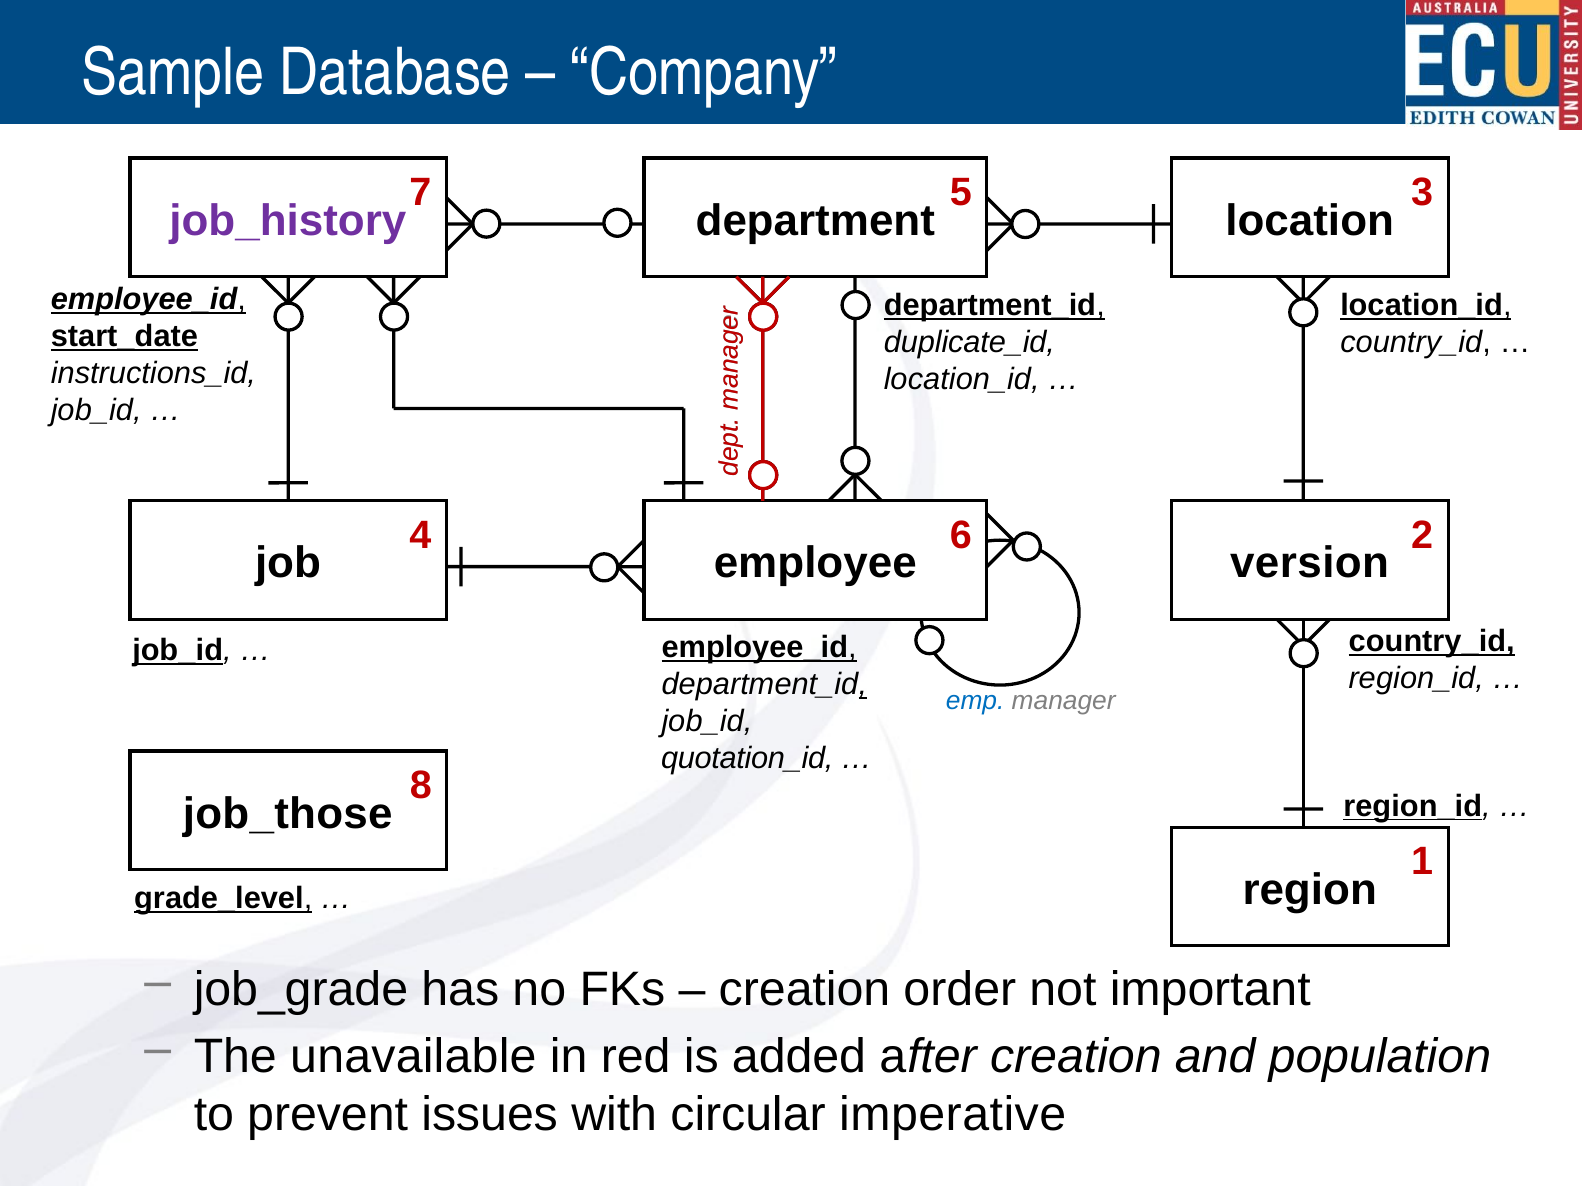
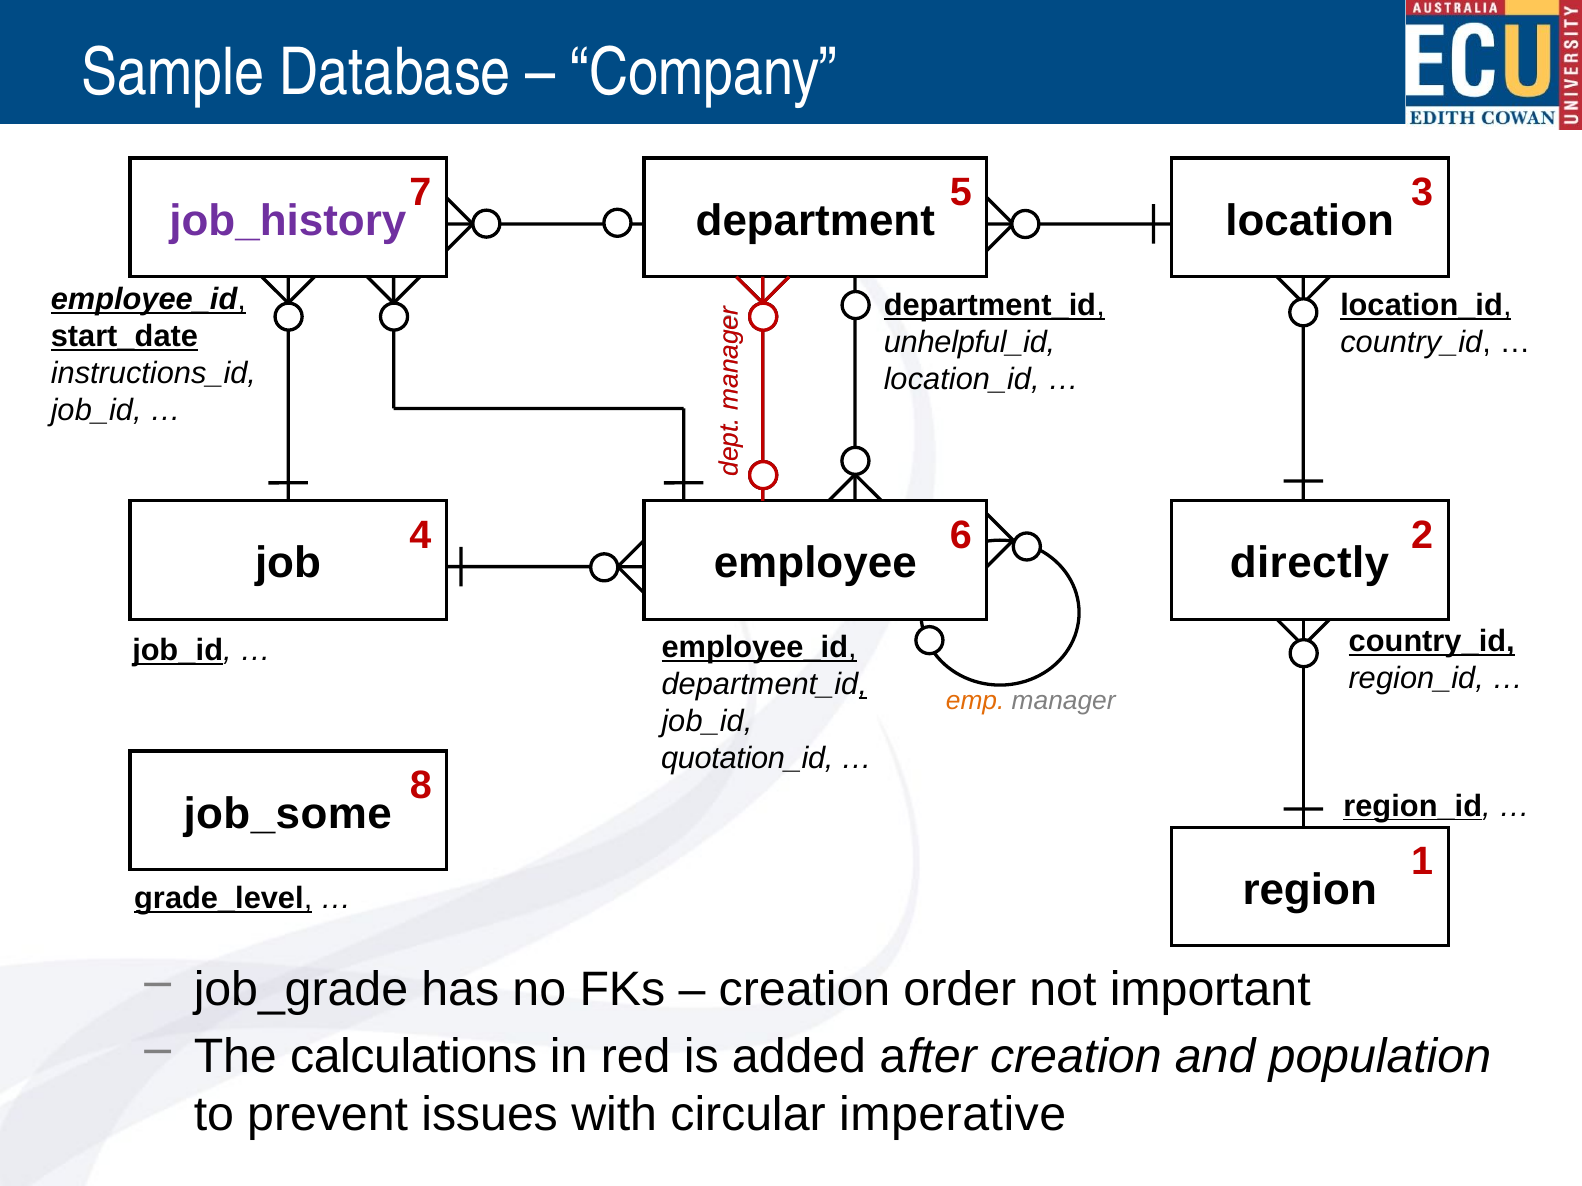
duplicate_id: duplicate_id -> unhelpful_id
version: version -> directly
emp colour: blue -> orange
job_those: job_those -> job_some
unavailable: unavailable -> calculations
